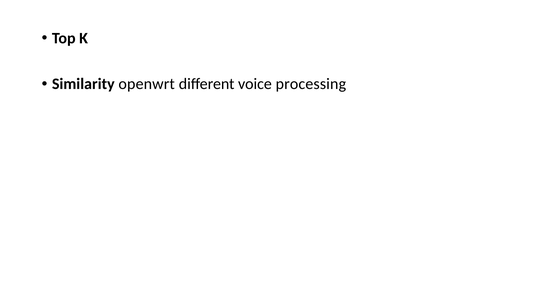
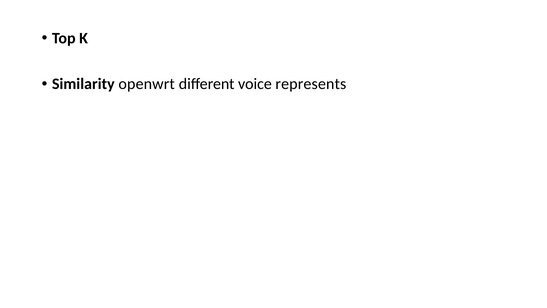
processing: processing -> represents
